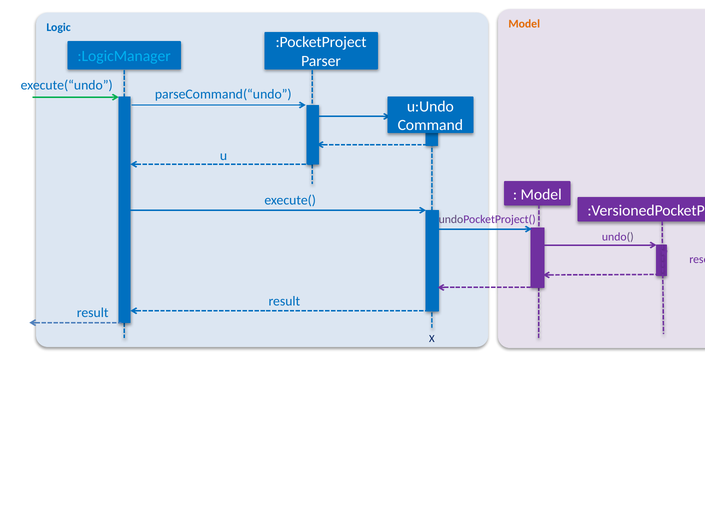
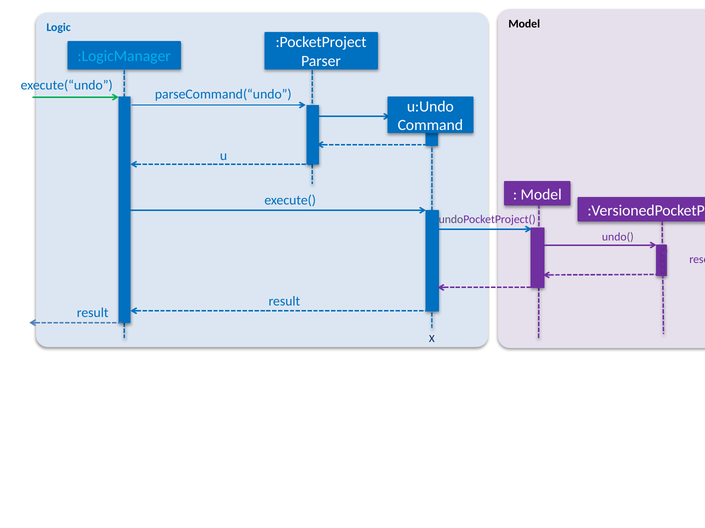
Model at (524, 24) colour: orange -> black
